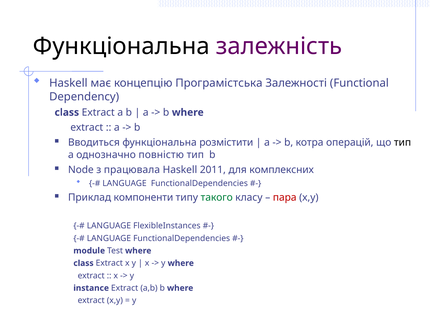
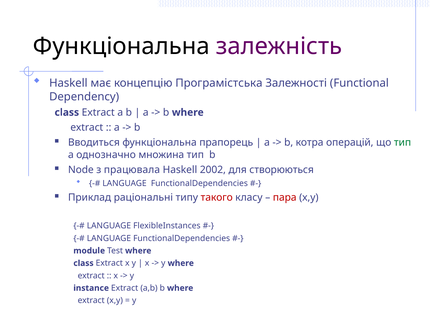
розмістити: розмістити -> прапорець
тип at (403, 142) colour: black -> green
повністю: повністю -> множина
2011: 2011 -> 2002
комплексних: комплексних -> створюються
компоненти: компоненти -> раціональні
такого colour: green -> red
